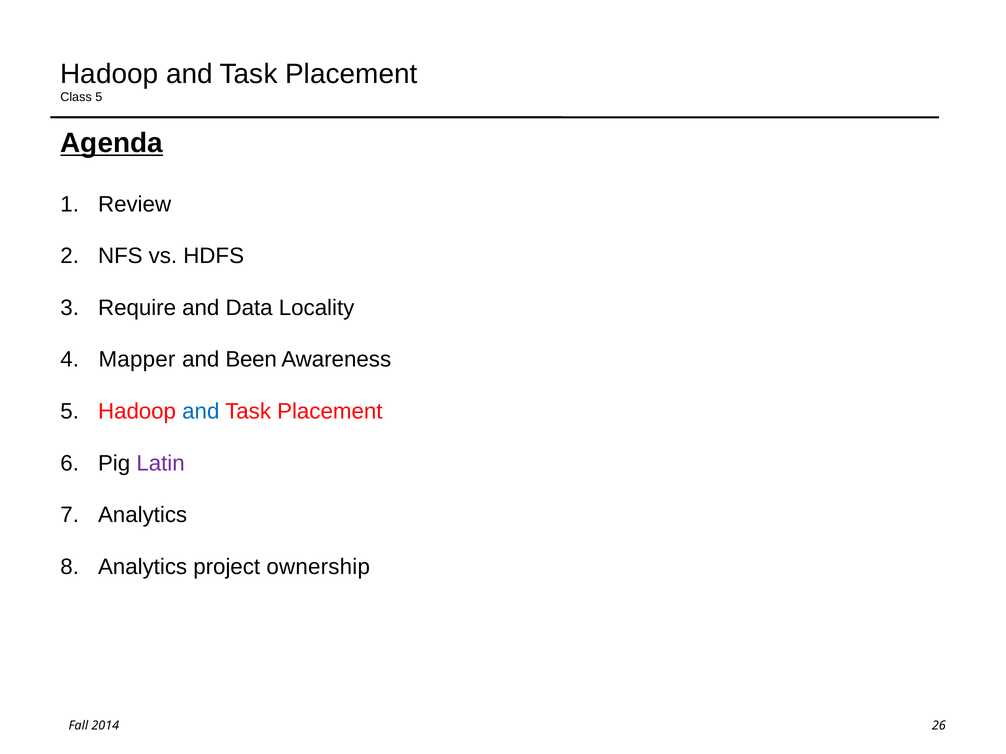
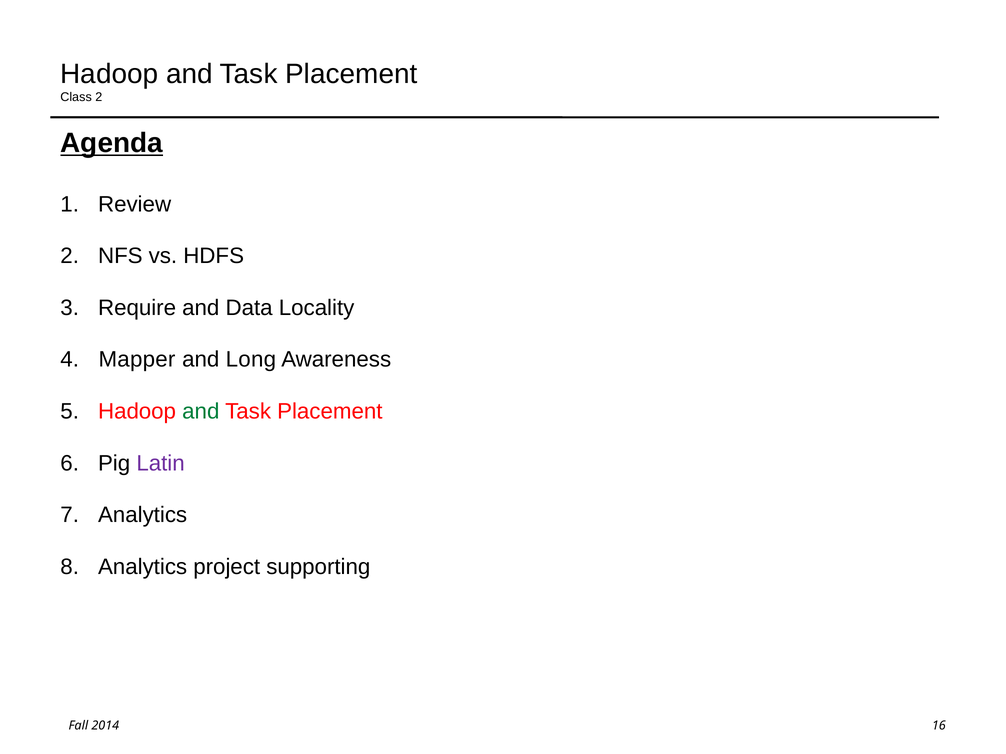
Class 5: 5 -> 2
Been: Been -> Long
and at (201, 412) colour: blue -> green
ownership: ownership -> supporting
26: 26 -> 16
